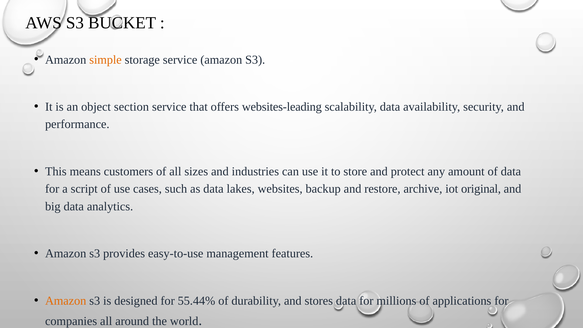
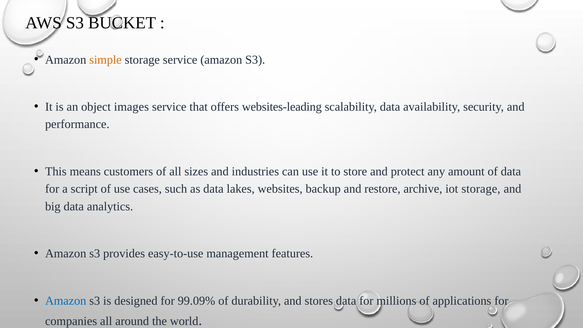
section: section -> images
iot original: original -> storage
Amazon at (66, 301) colour: orange -> blue
55.44%: 55.44% -> 99.09%
